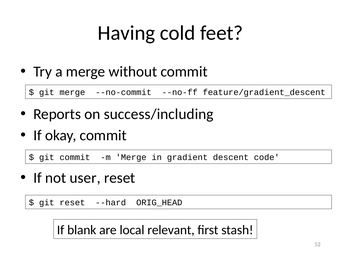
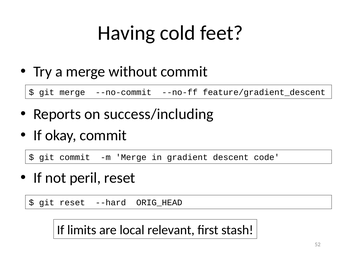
user: user -> peril
blank: blank -> limits
